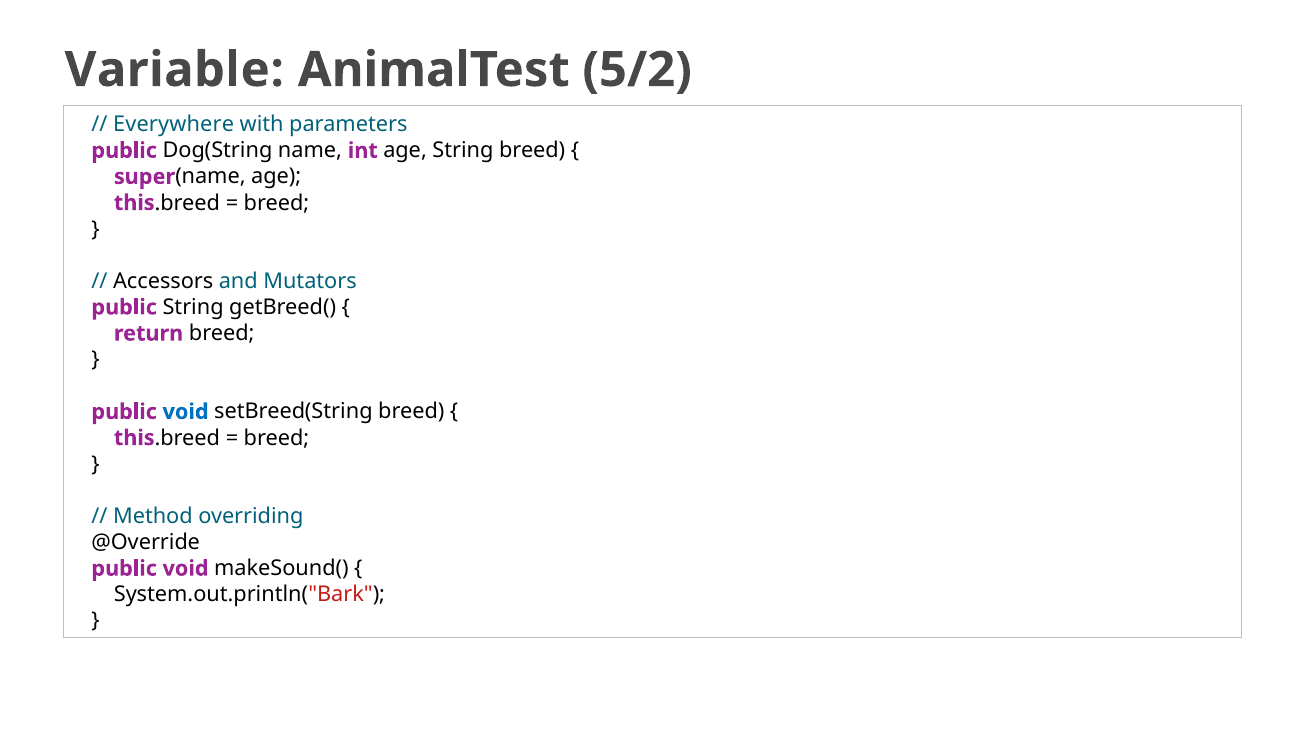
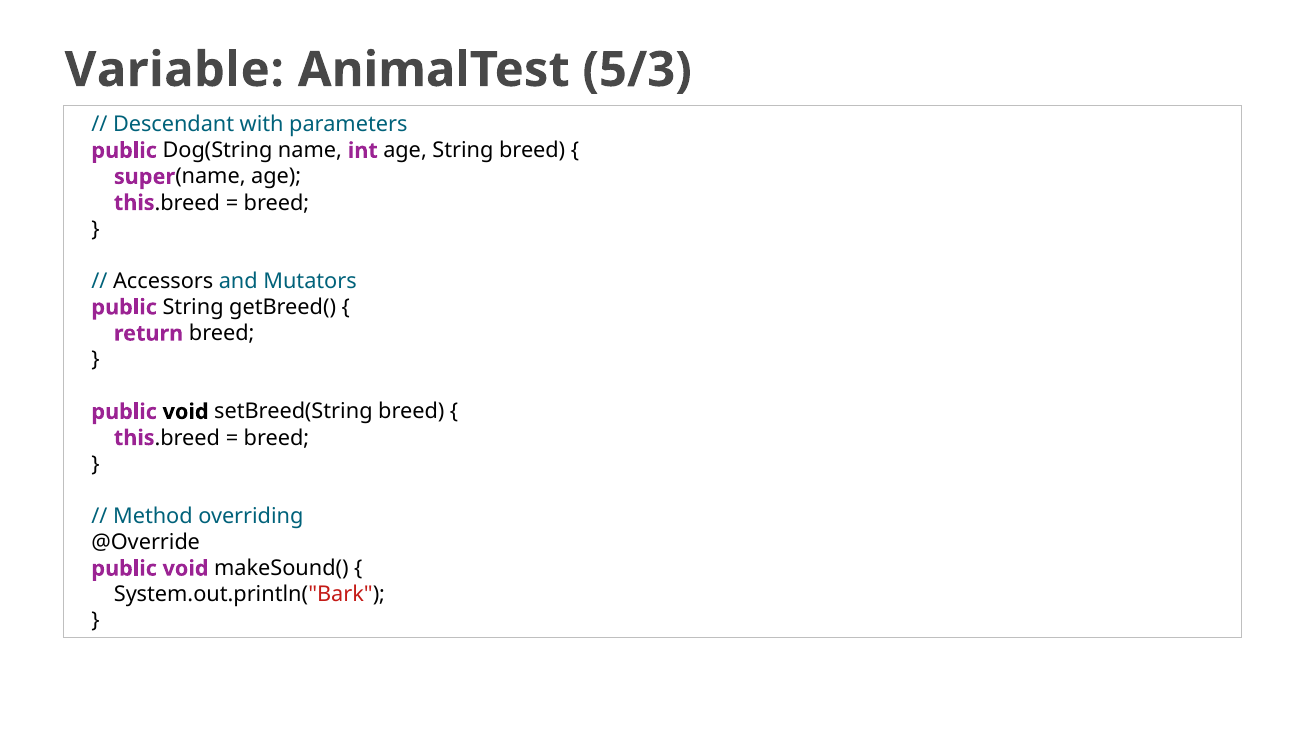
5/2: 5/2 -> 5/3
Everywhere: Everywhere -> Descendant
void at (186, 412) colour: blue -> black
